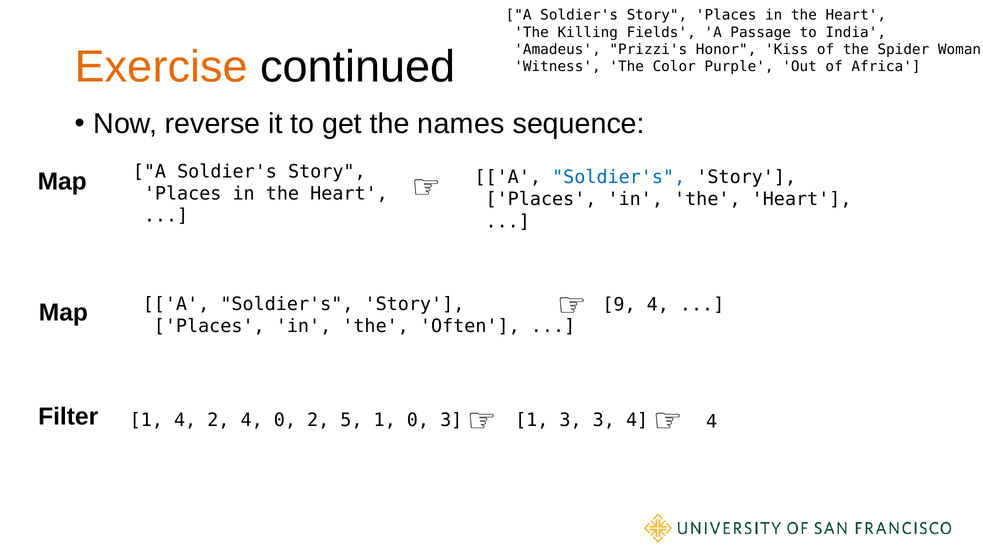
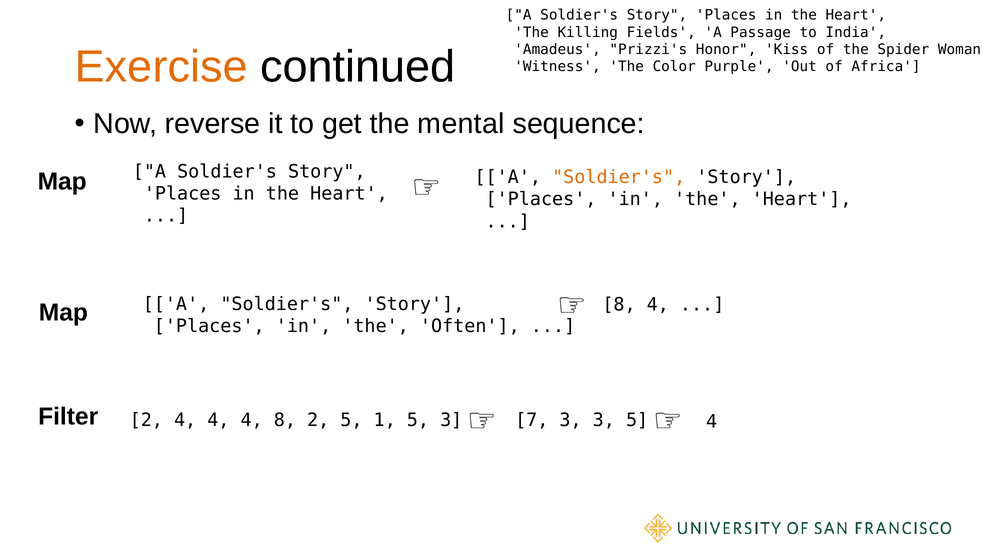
names: names -> mental
Soldier's at (619, 177) colour: blue -> orange
9 at (619, 305): 9 -> 8
1 at (146, 420): 1 -> 2
2 at (218, 420): 2 -> 4
4 0: 0 -> 8
1 0: 0 -> 5
3 1: 1 -> 7
3 4: 4 -> 5
